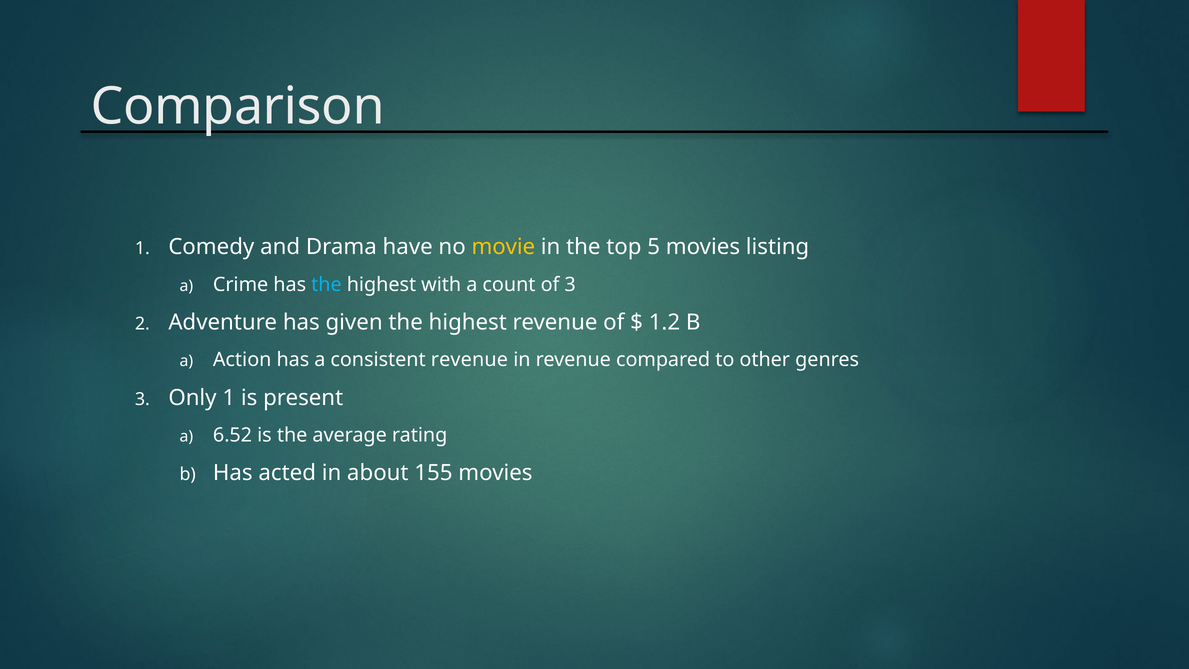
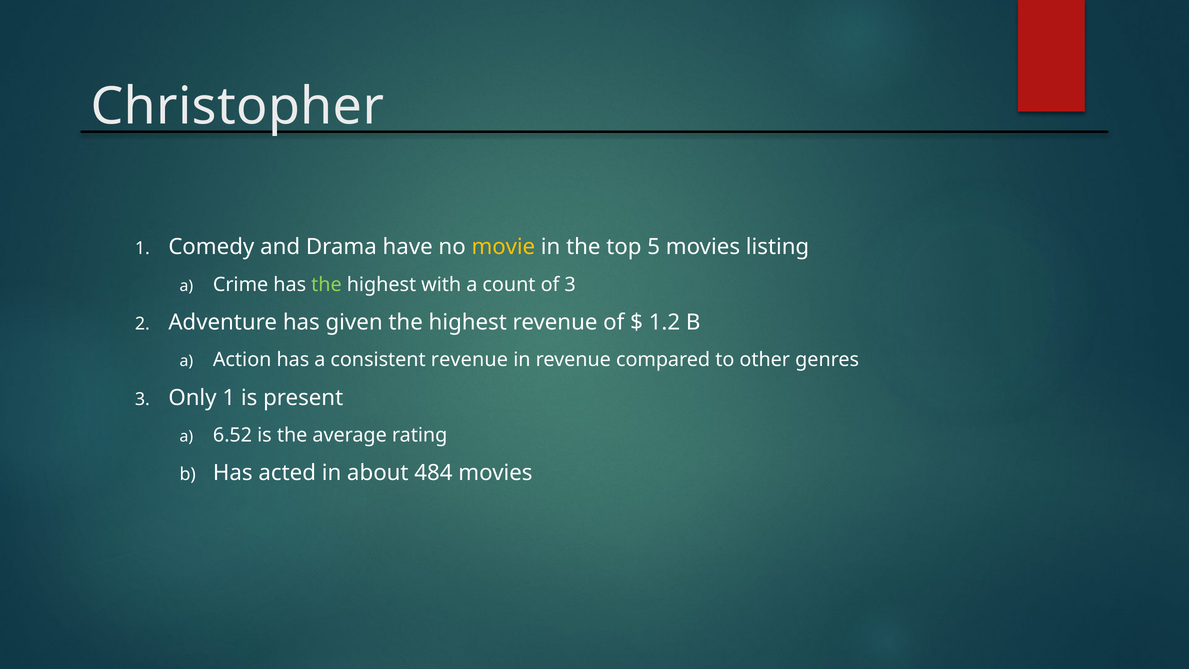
Comparison: Comparison -> Christopher
the at (326, 284) colour: light blue -> light green
155: 155 -> 484
